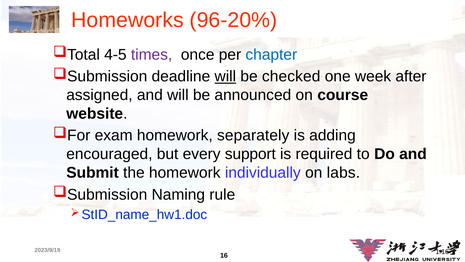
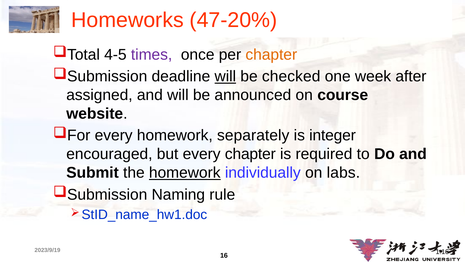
96-20%: 96-20% -> 47-20%
chapter at (271, 55) colour: blue -> orange
exam at (114, 135): exam -> every
adding: adding -> integer
every support: support -> chapter
homework at (185, 173) underline: none -> present
